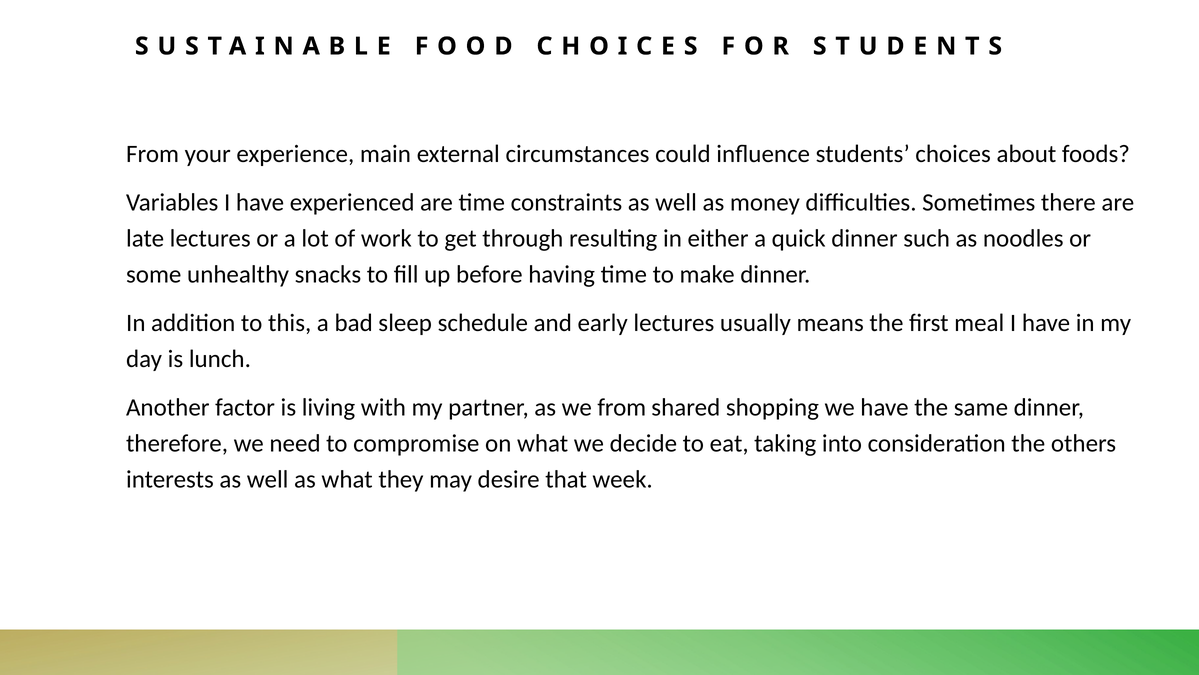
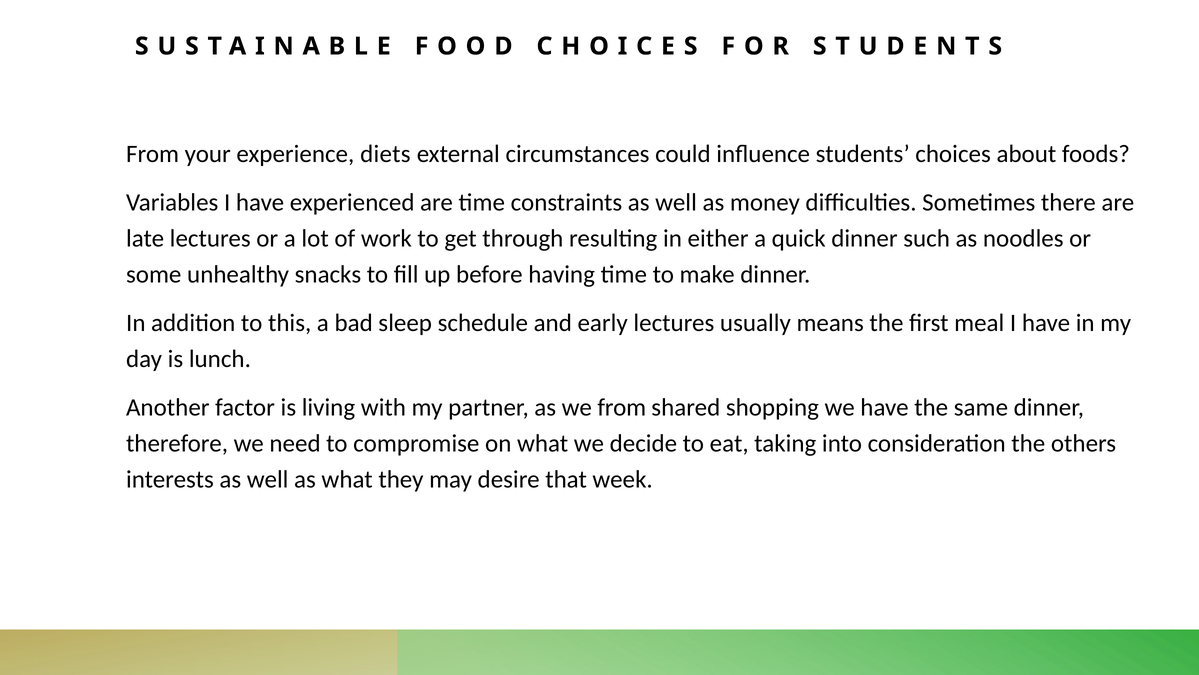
main: main -> diets
